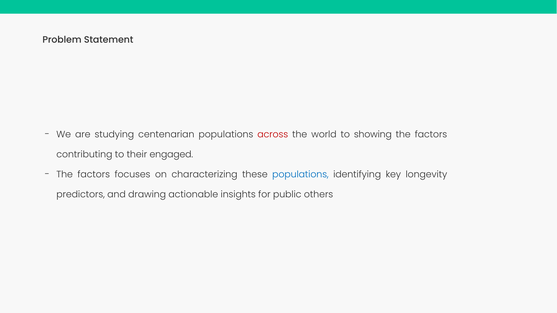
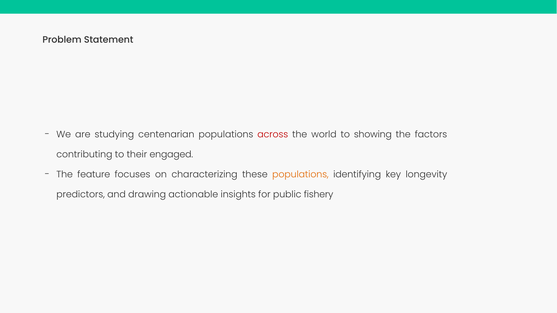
factors at (94, 175): factors -> feature
populations at (300, 175) colour: blue -> orange
others: others -> fishery
